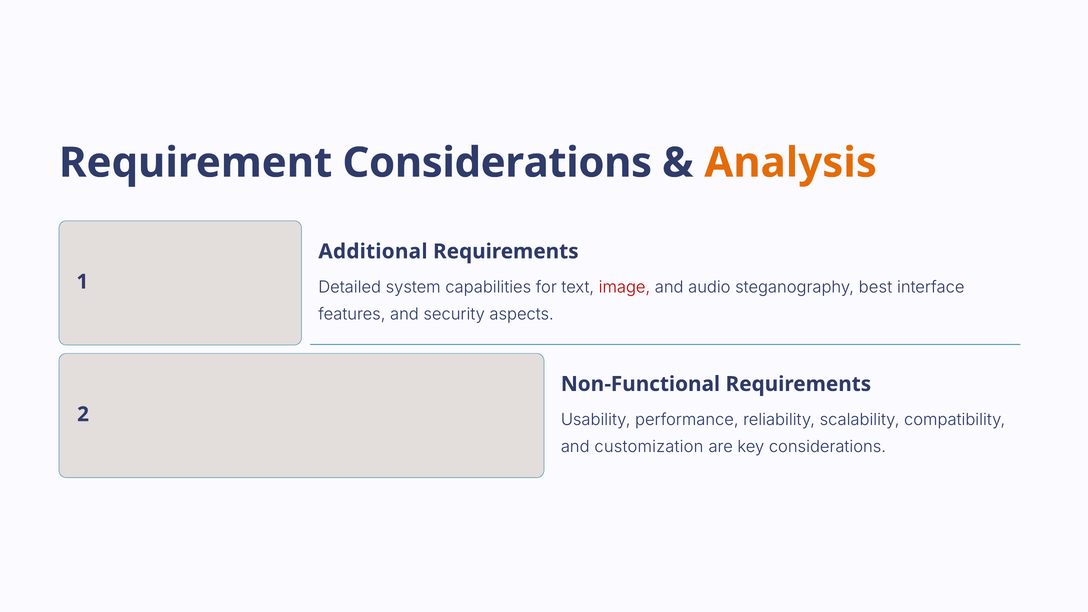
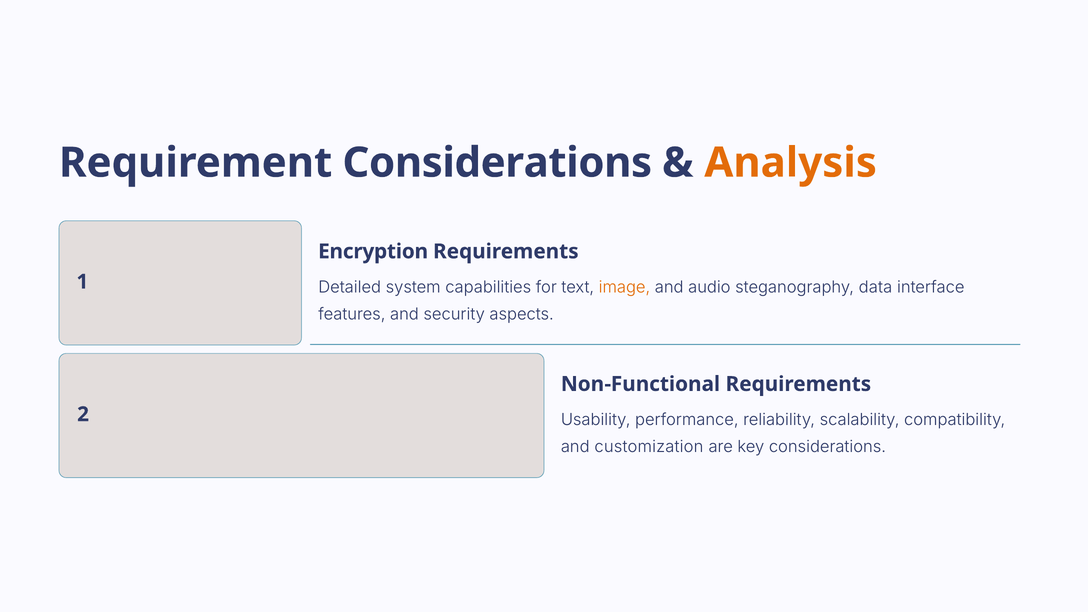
Additional: Additional -> Encryption
image colour: red -> orange
best: best -> data
